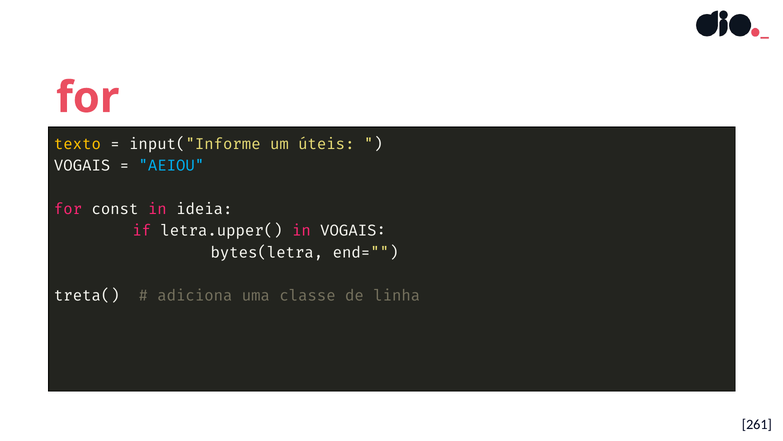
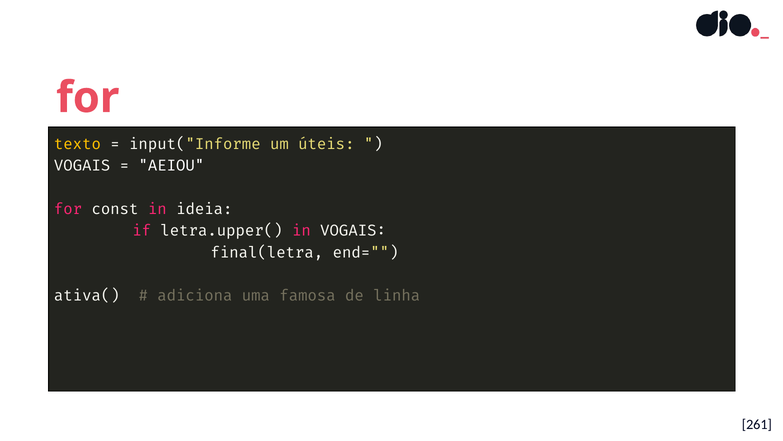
AEIOU colour: light blue -> white
bytes(letra: bytes(letra -> final(letra
treta(: treta( -> ativa(
classe: classe -> famosa
